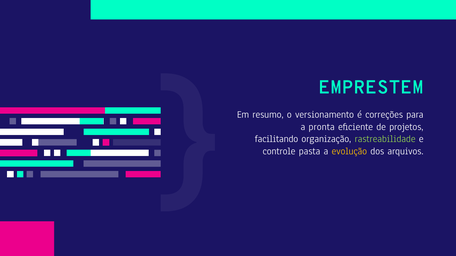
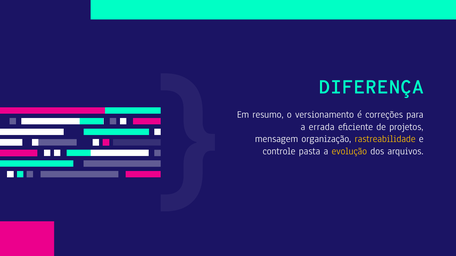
EMPRESTEM: EMPRESTEM -> DIFERENÇA
pronta: pronta -> errada
facilitando: facilitando -> mensagem
rastreabilidade colour: light green -> yellow
